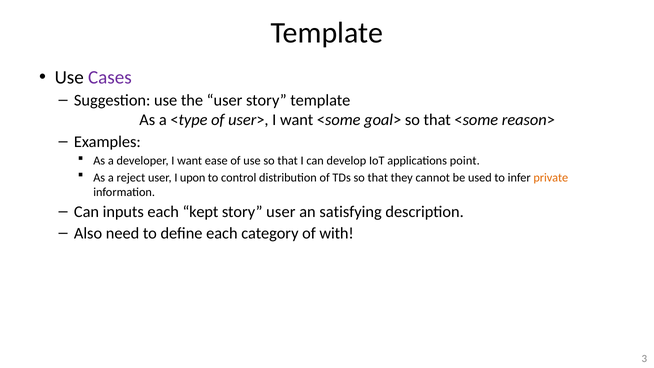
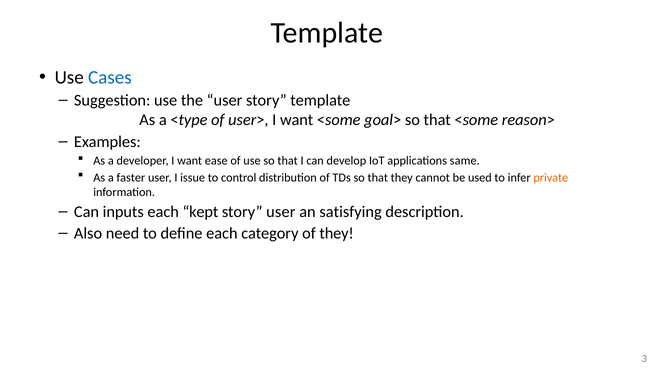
Cases colour: purple -> blue
point: point -> same
reject: reject -> faster
upon: upon -> issue
of with: with -> they
